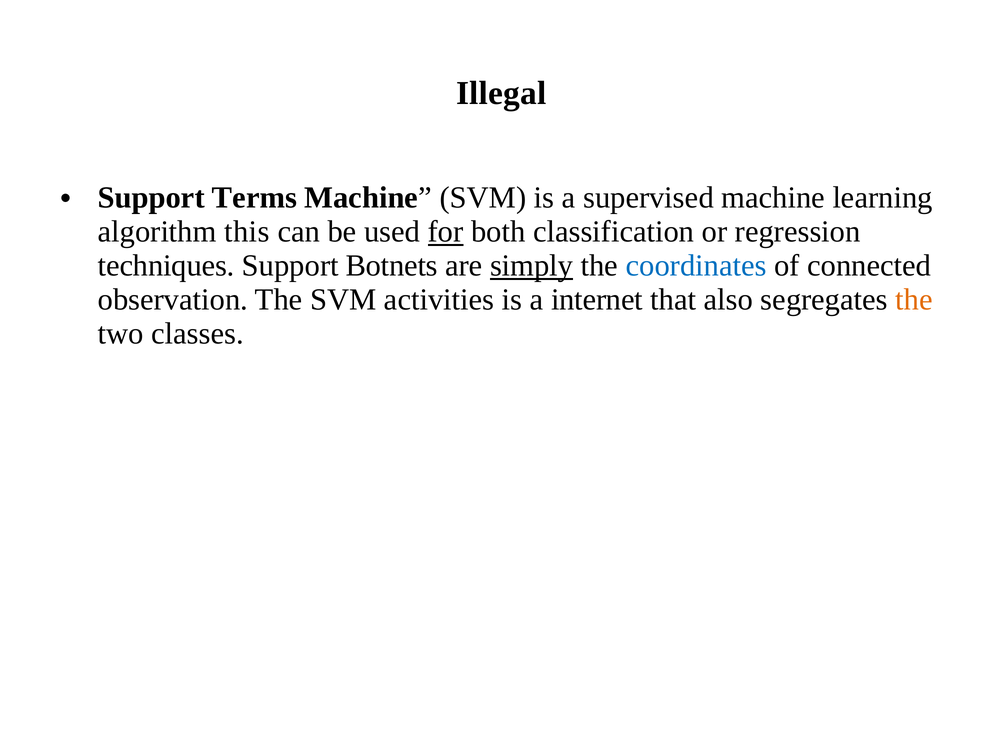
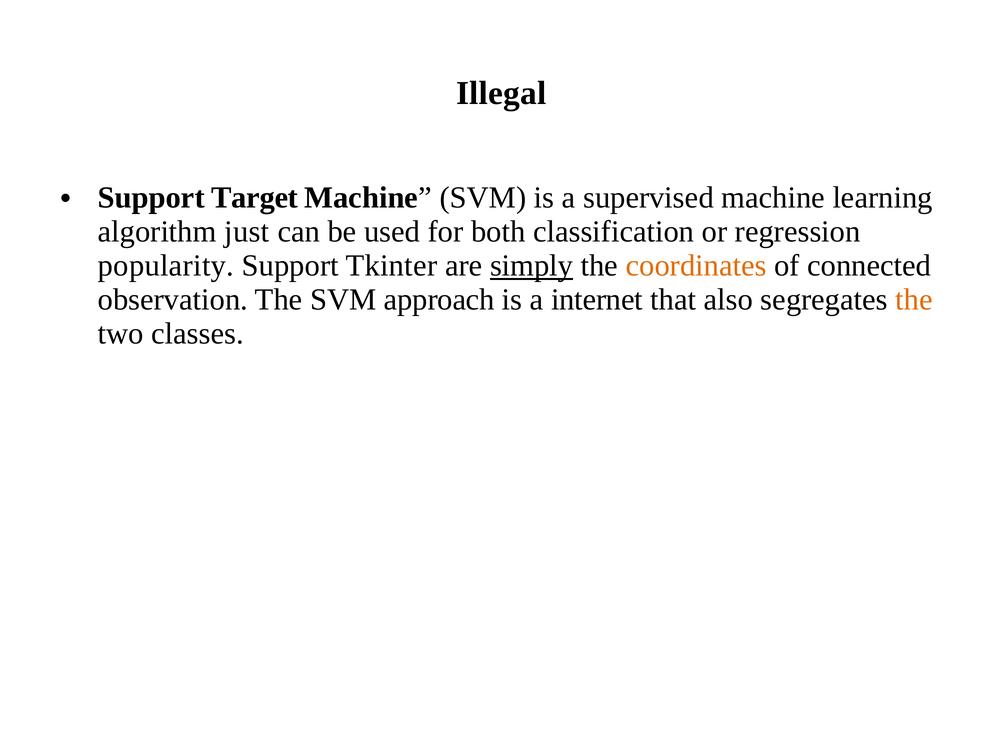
Terms: Terms -> Target
this: this -> just
for underline: present -> none
techniques: techniques -> popularity
Botnets: Botnets -> Tkinter
coordinates colour: blue -> orange
activities: activities -> approach
